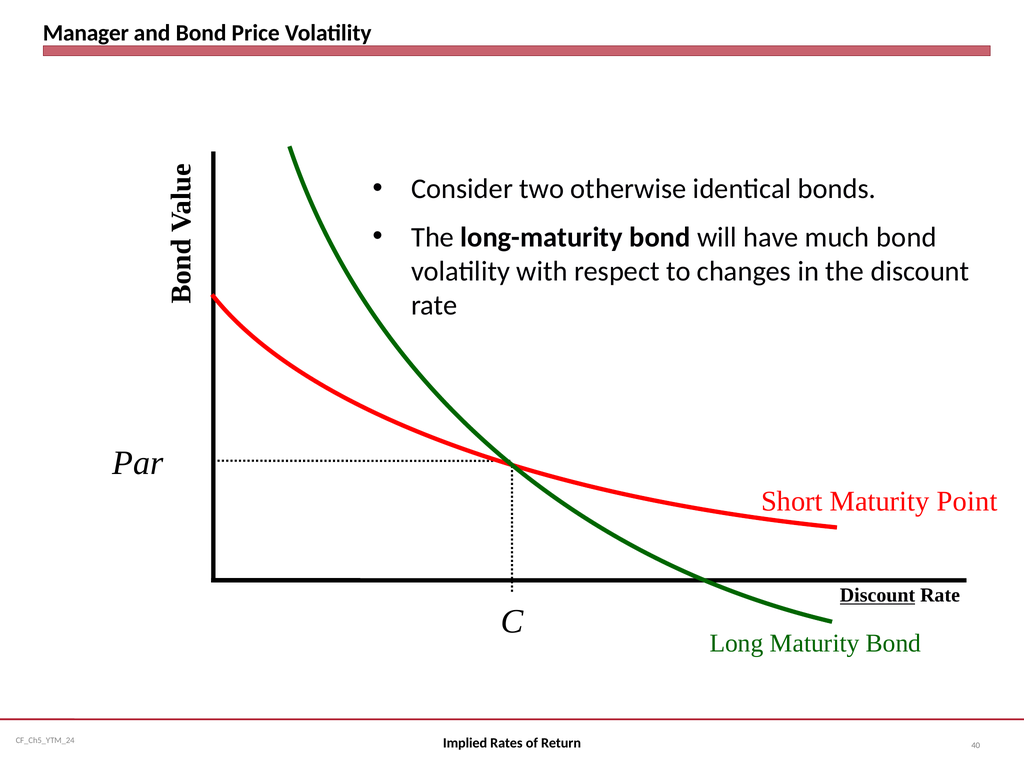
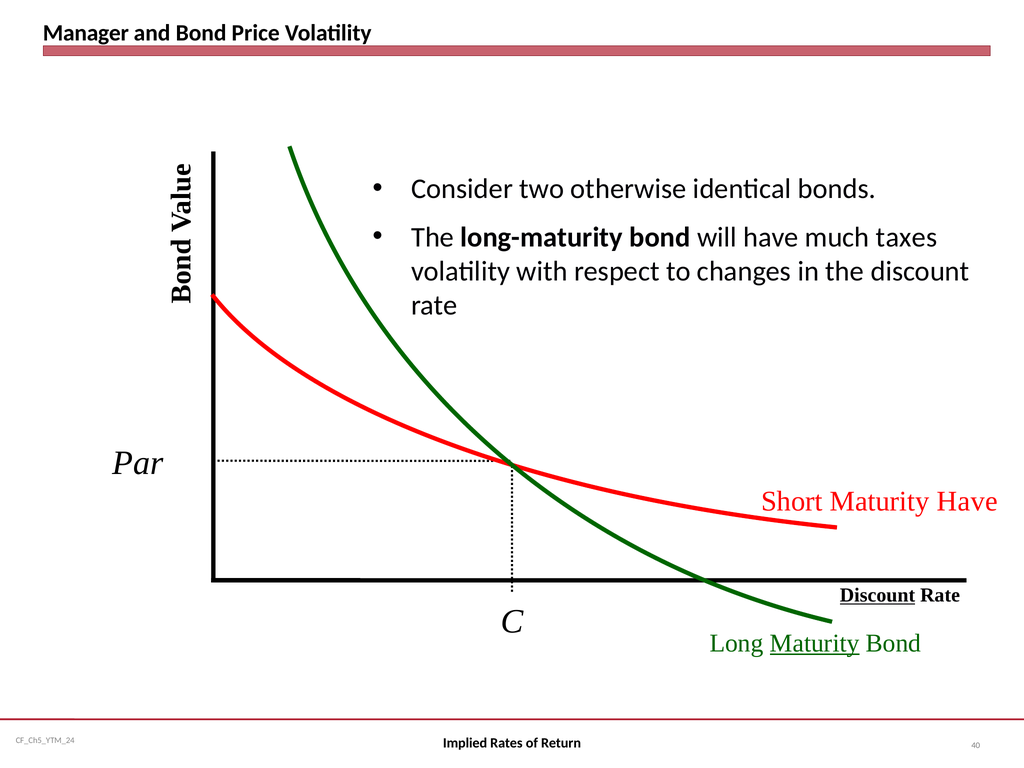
bond at (906, 237): bond -> taxes
Maturity Point: Point -> Have
Maturity at (815, 643) underline: none -> present
